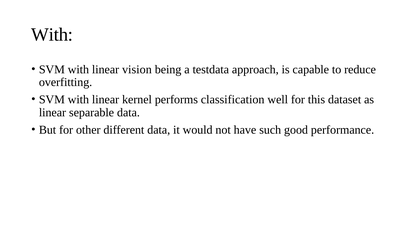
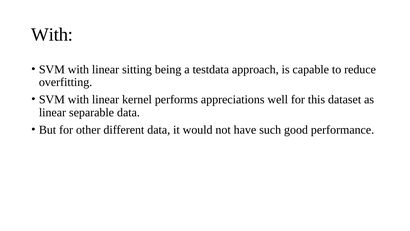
vision: vision -> sitting
classification: classification -> appreciations
